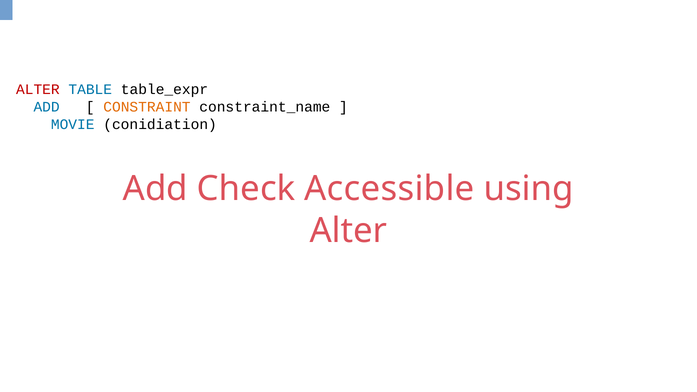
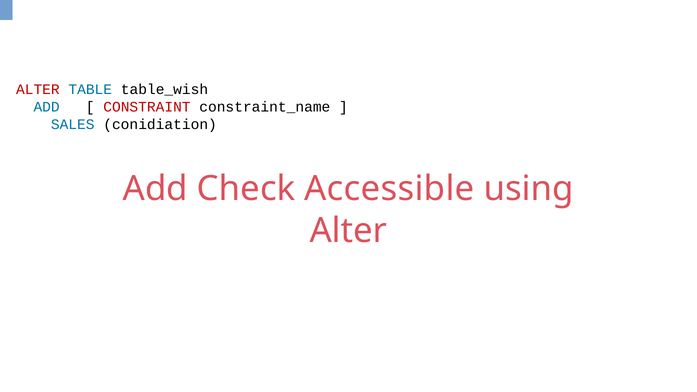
table_expr: table_expr -> table_wish
CONSTRAINT colour: orange -> red
MOVIE: MOVIE -> SALES
